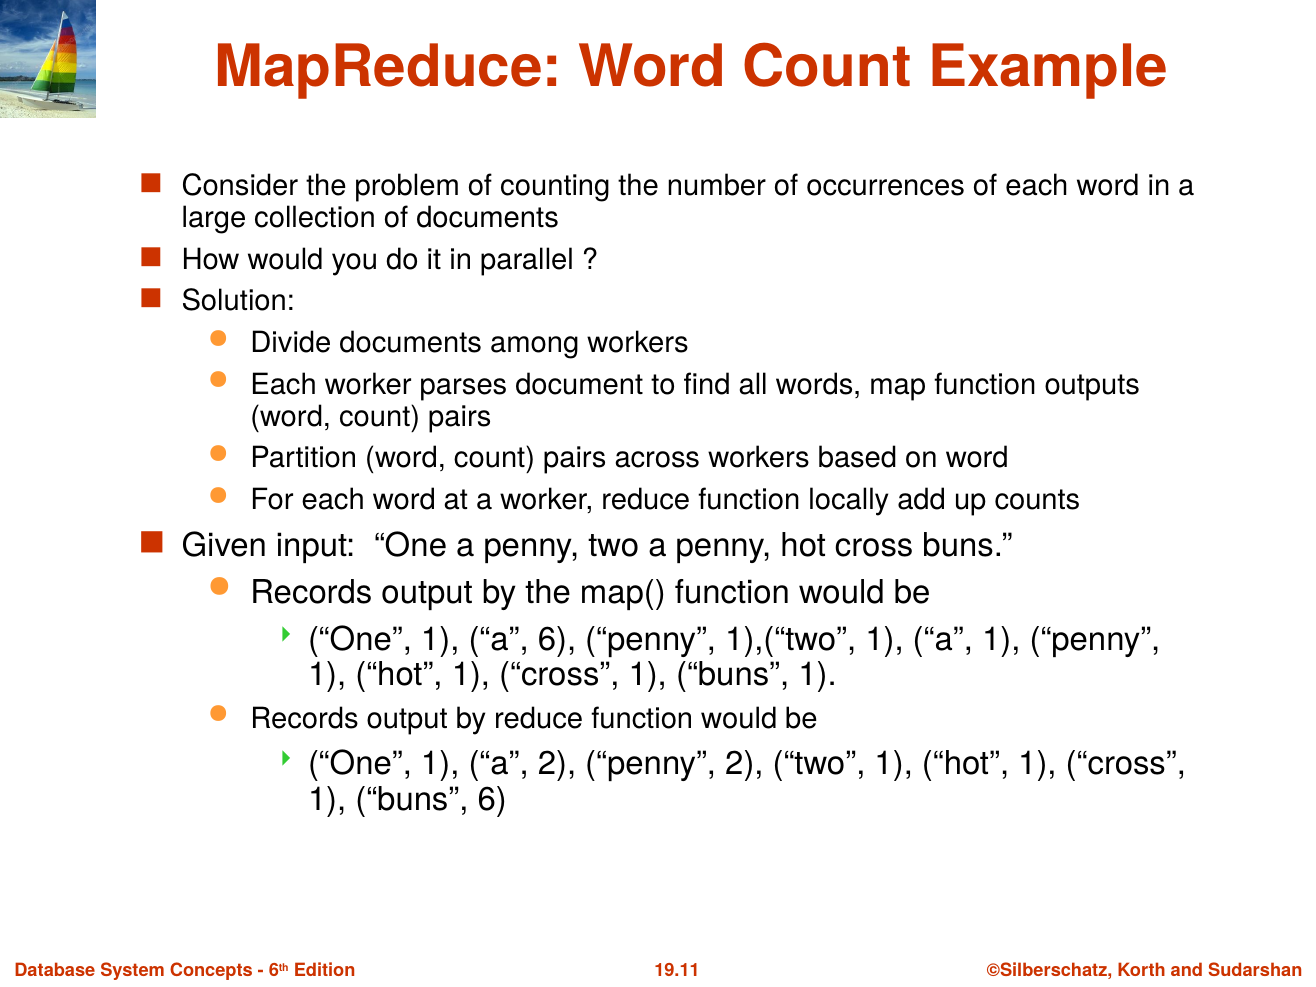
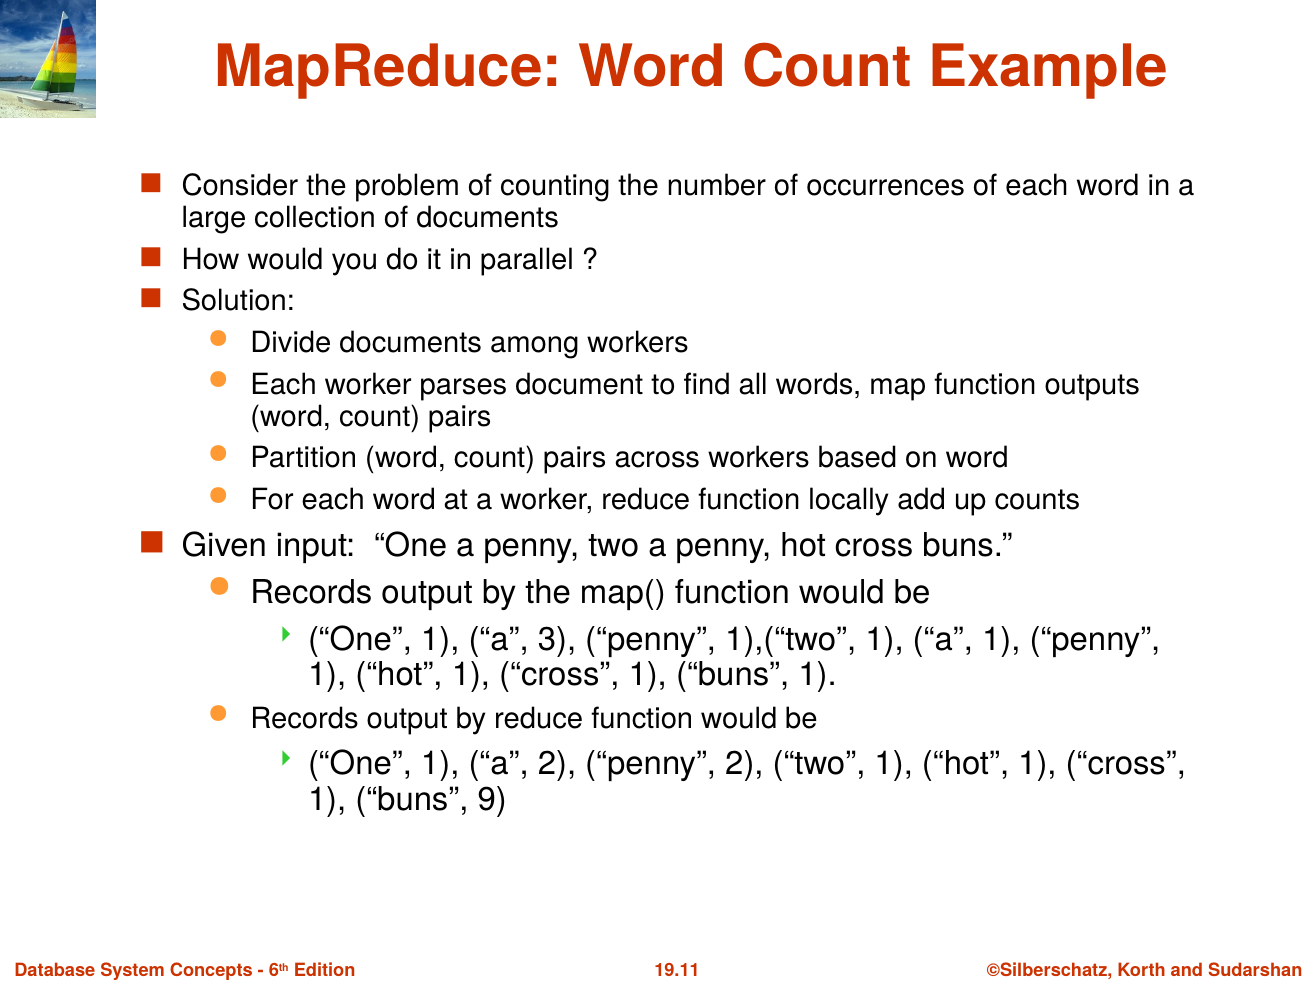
a 6: 6 -> 3
buns 6: 6 -> 9
